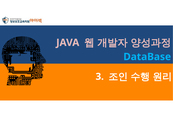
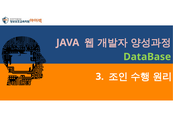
DataBase colour: light blue -> light green
